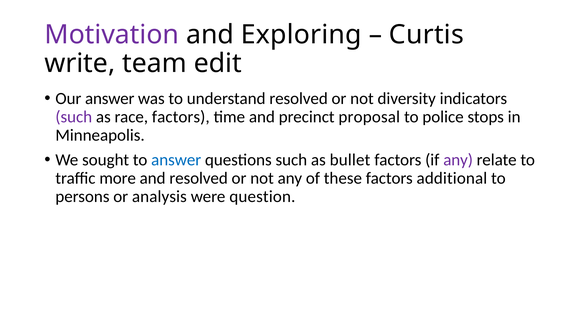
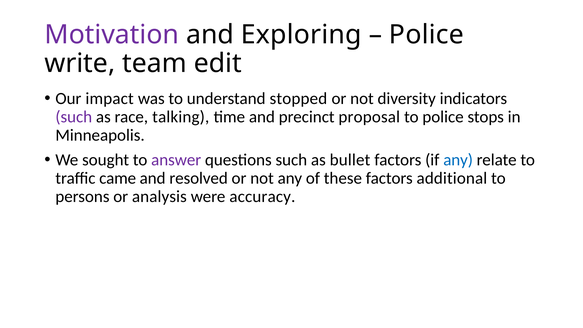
Curtis at (426, 35): Curtis -> Police
Our answer: answer -> impact
understand resolved: resolved -> stopped
race factors: factors -> talking
answer at (176, 160) colour: blue -> purple
any at (458, 160) colour: purple -> blue
more: more -> came
question: question -> accuracy
